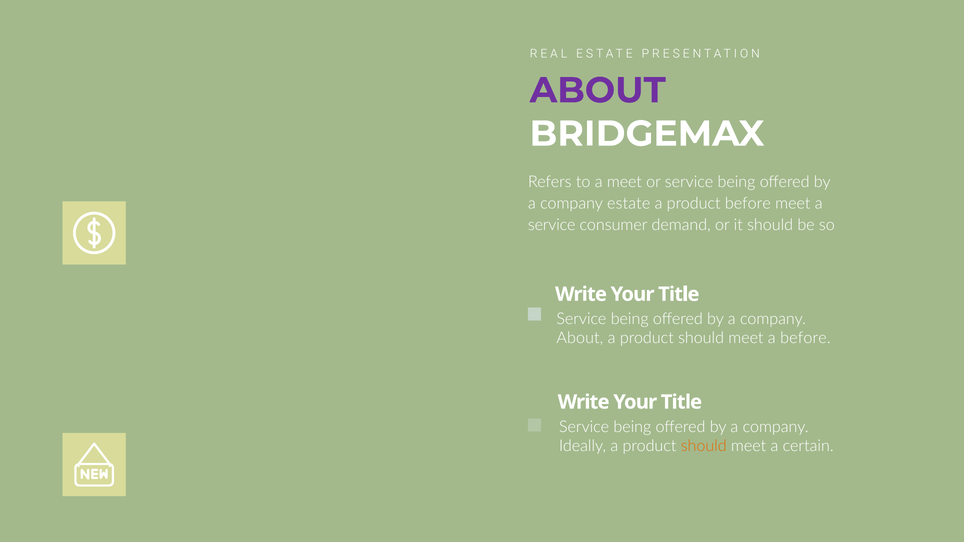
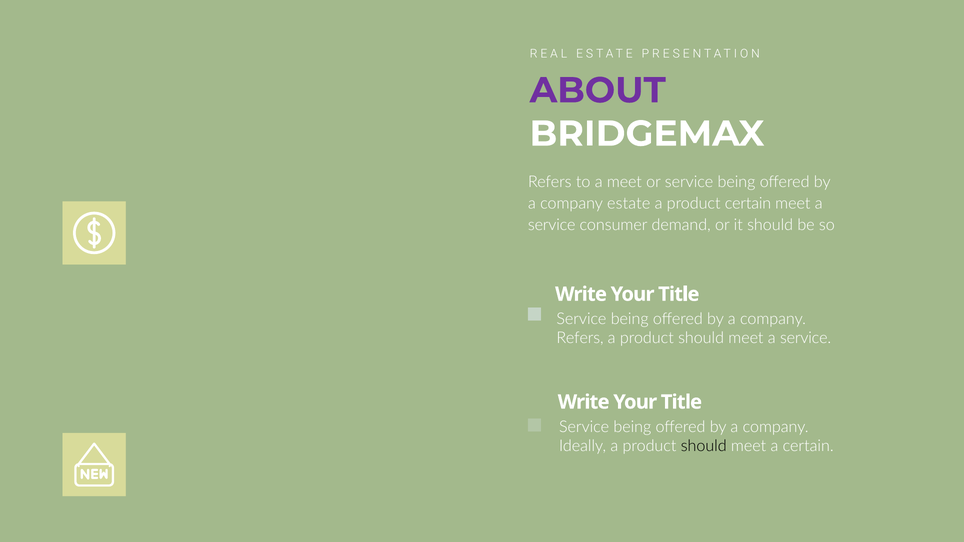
product before: before -> certain
About at (580, 338): About -> Refers
should meet a before: before -> service
should at (704, 446) colour: orange -> black
